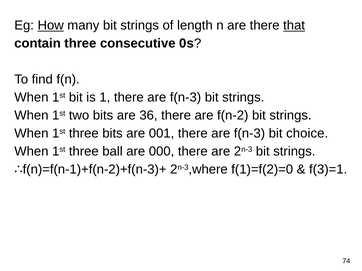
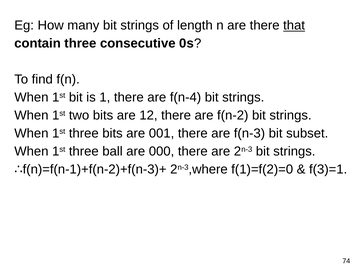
How underline: present -> none
1 there are f(n-3: f(n-3 -> f(n-4
36: 36 -> 12
choice: choice -> subset
